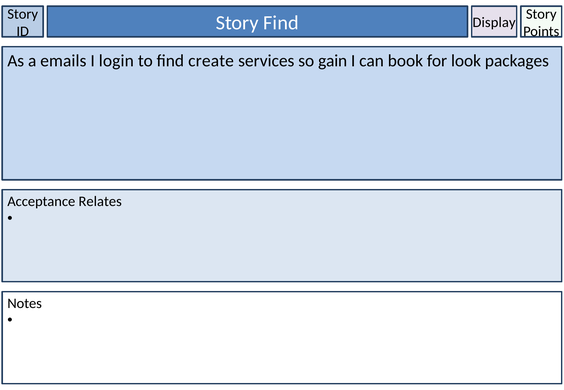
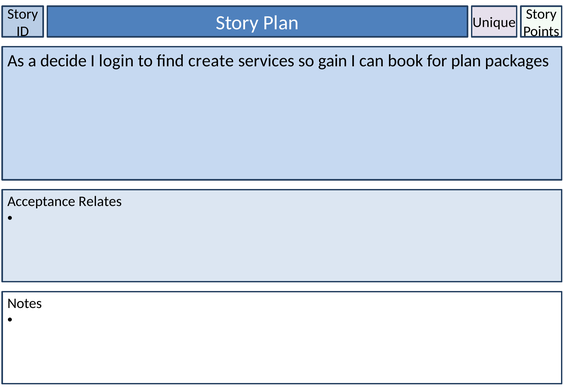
Display: Display -> Unique
Story Find: Find -> Plan
emails: emails -> decide
for look: look -> plan
